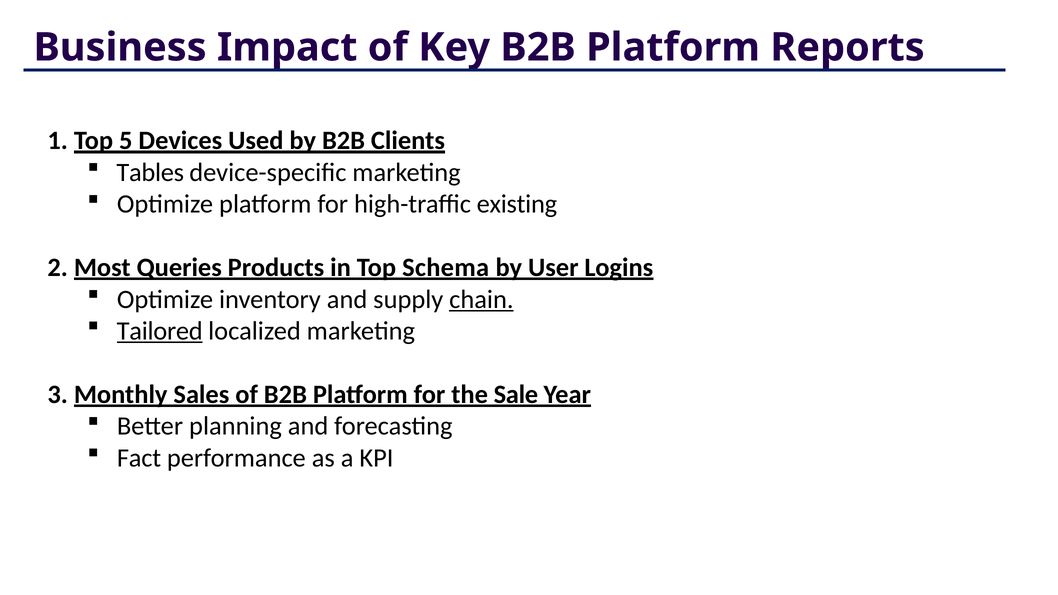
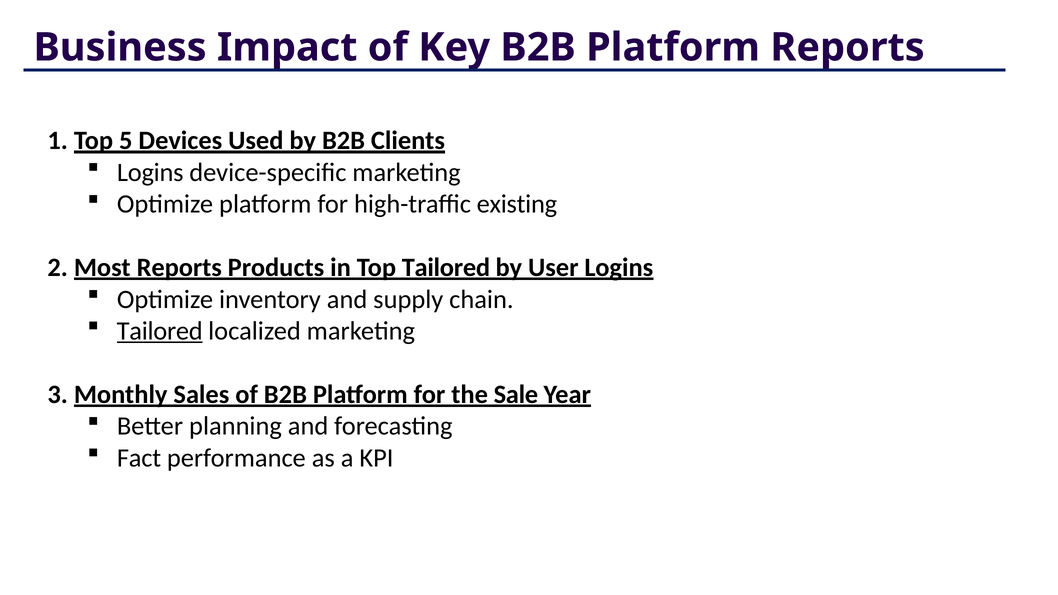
Tables at (150, 172): Tables -> Logins
Most Queries: Queries -> Reports
Top Schema: Schema -> Tailored
chain underline: present -> none
